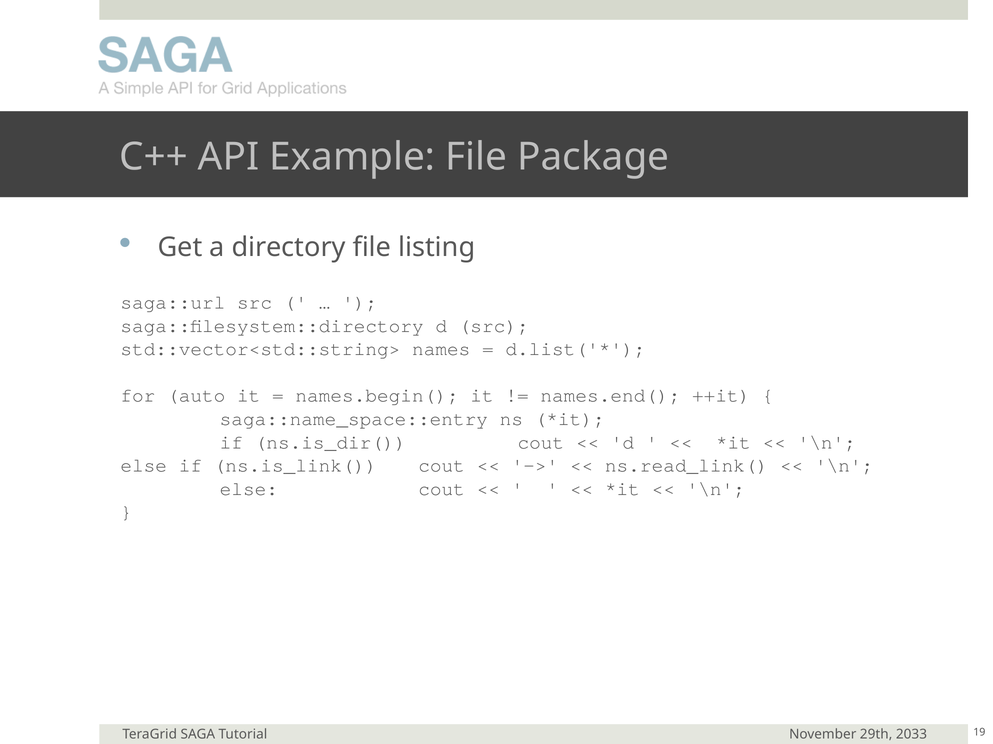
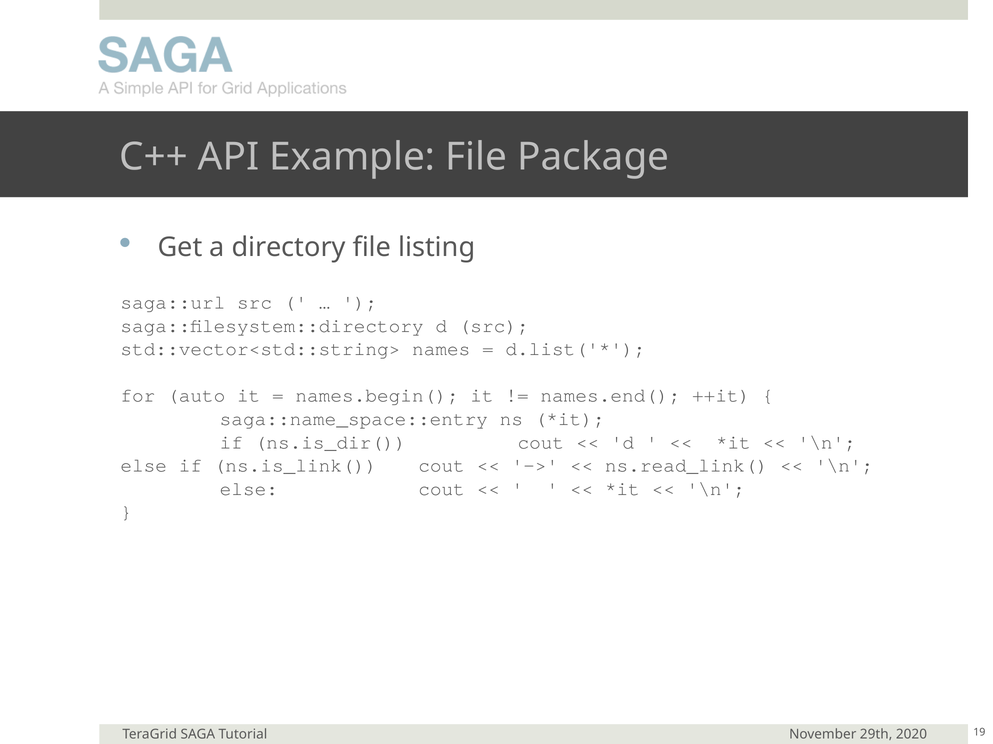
2033: 2033 -> 2020
